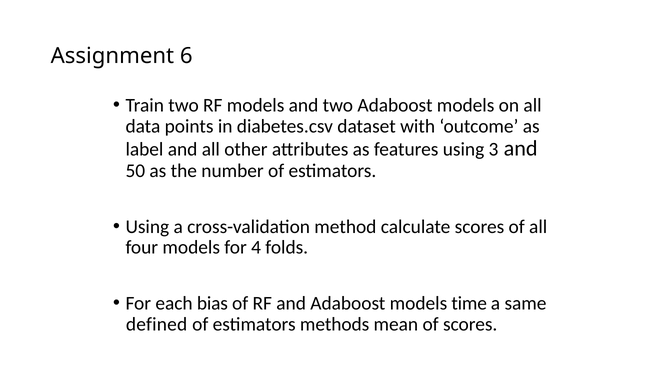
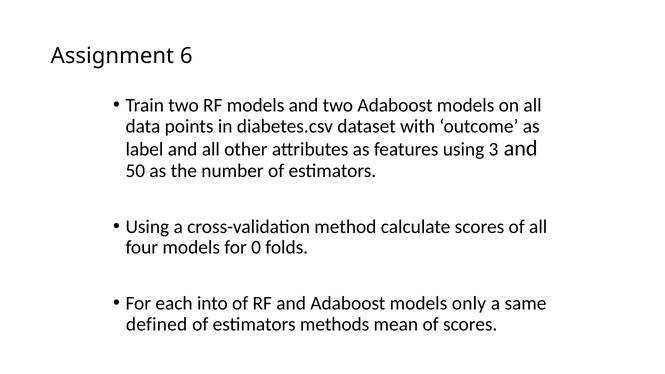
4: 4 -> 0
bias: bias -> into
time: time -> only
